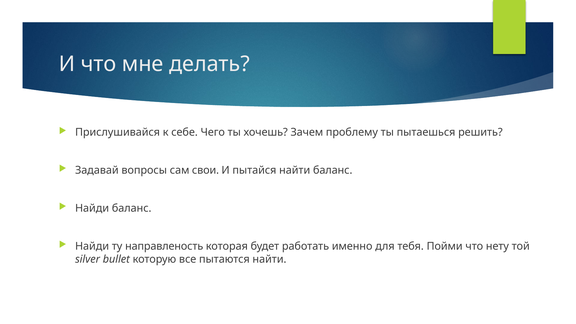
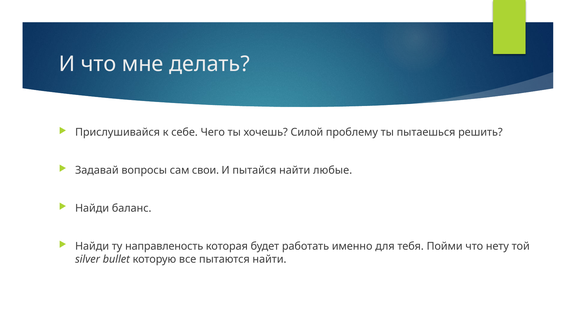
Зачем: Зачем -> Силой
найти баланс: баланс -> любые
